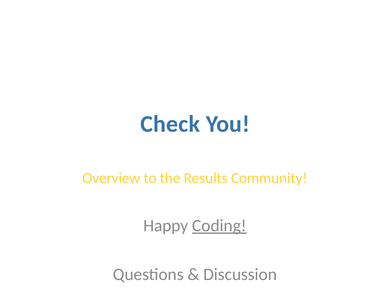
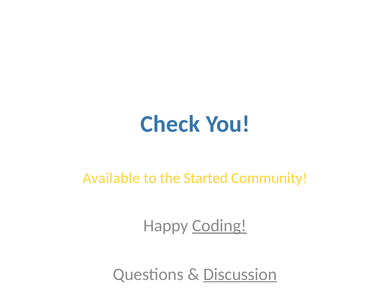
Overview: Overview -> Available
Results: Results -> Started
Discussion underline: none -> present
